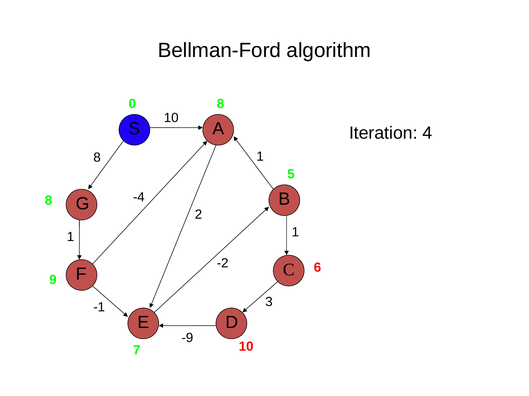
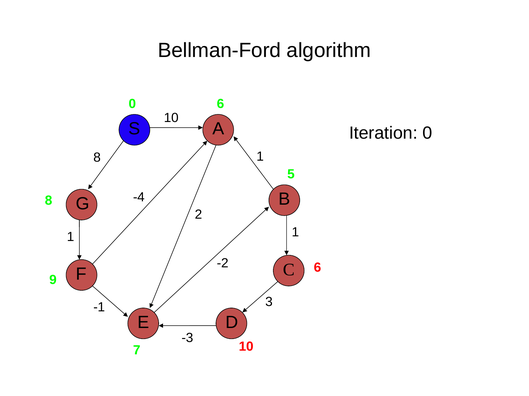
0 8: 8 -> 6
Iteration 4: 4 -> 0
-9: -9 -> -3
